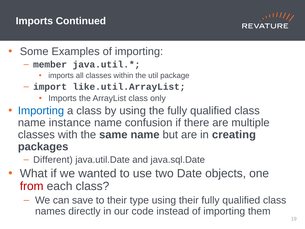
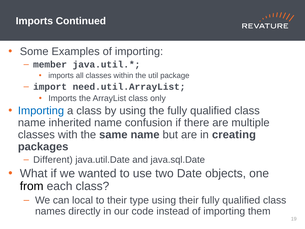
like.util.ArrayList: like.util.ArrayList -> need.util.ArrayList
instance: instance -> inherited
from colour: red -> black
save: save -> local
